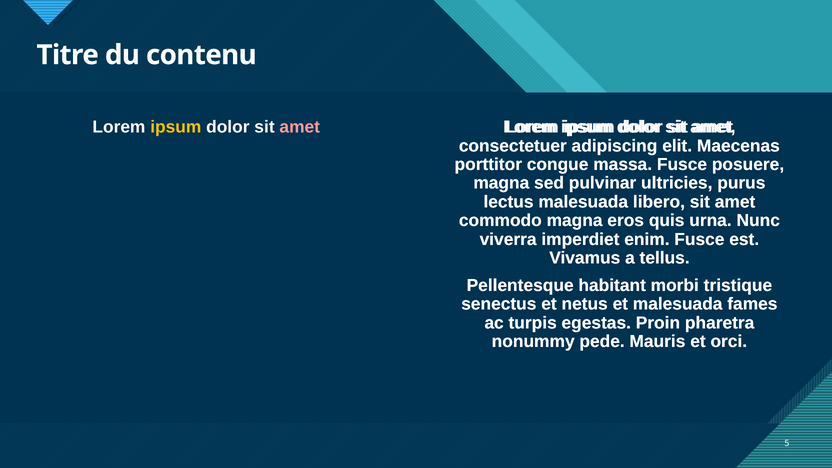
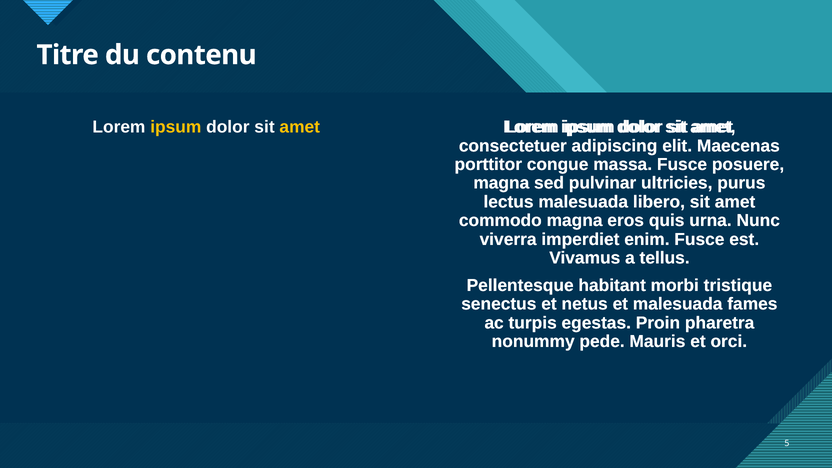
amet at (300, 127) colour: pink -> yellow
